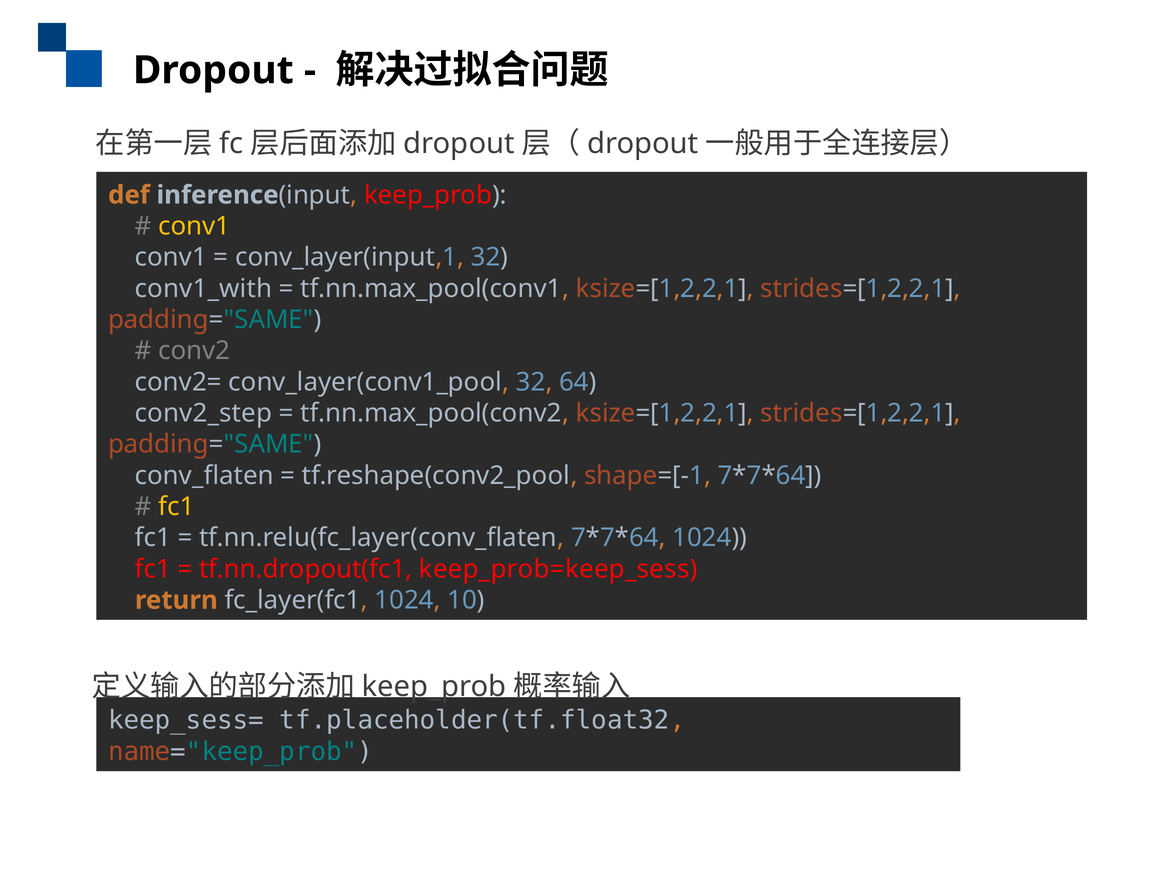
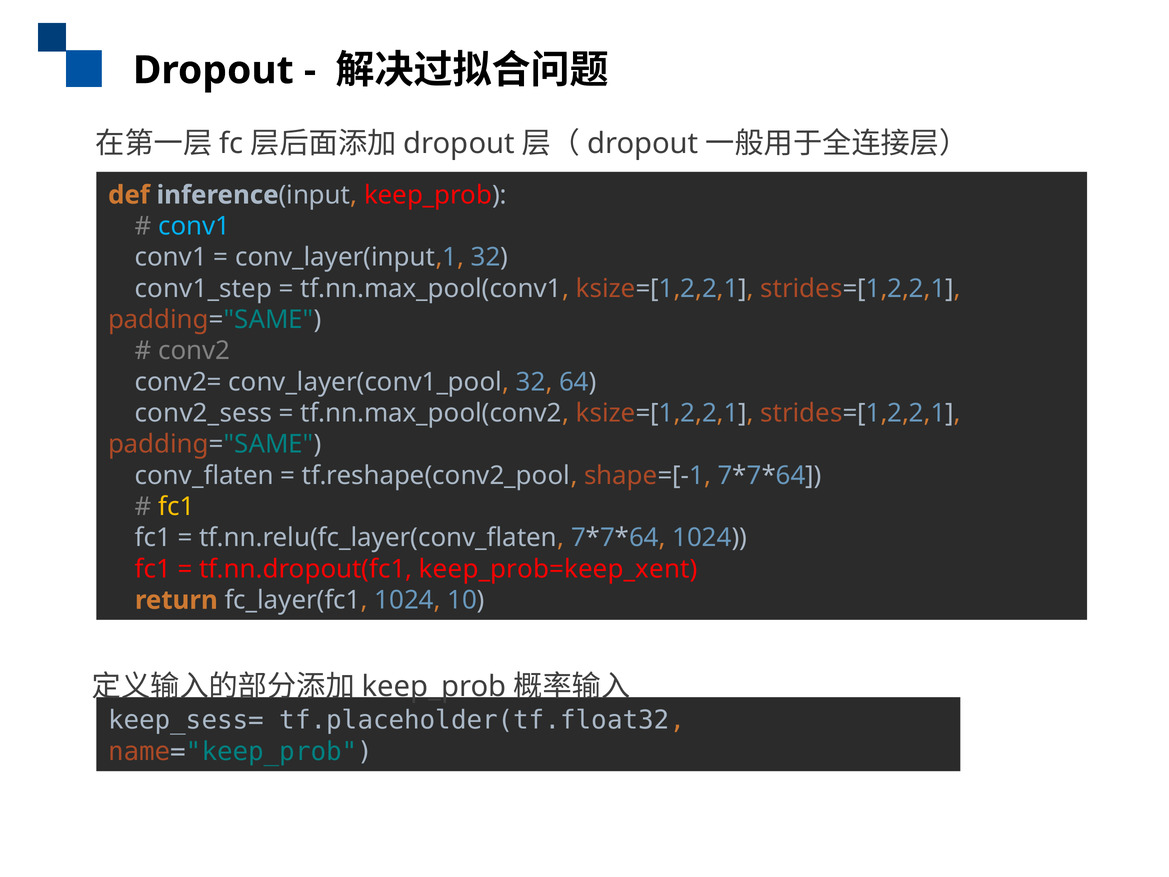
conv1 at (194, 226) colour: yellow -> light blue
conv1_with: conv1_with -> conv1_step
conv2_step: conv2_step -> conv2_sess
keep_prob=keep_sess: keep_prob=keep_sess -> keep_prob=keep_xent
